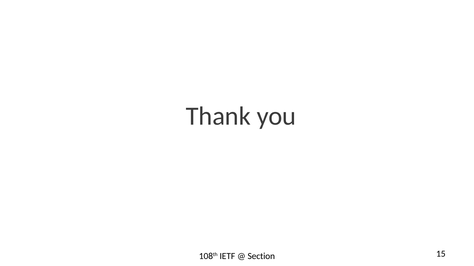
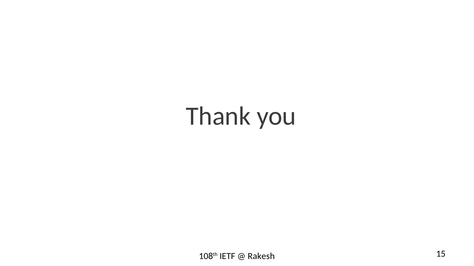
Section: Section -> Rakesh
